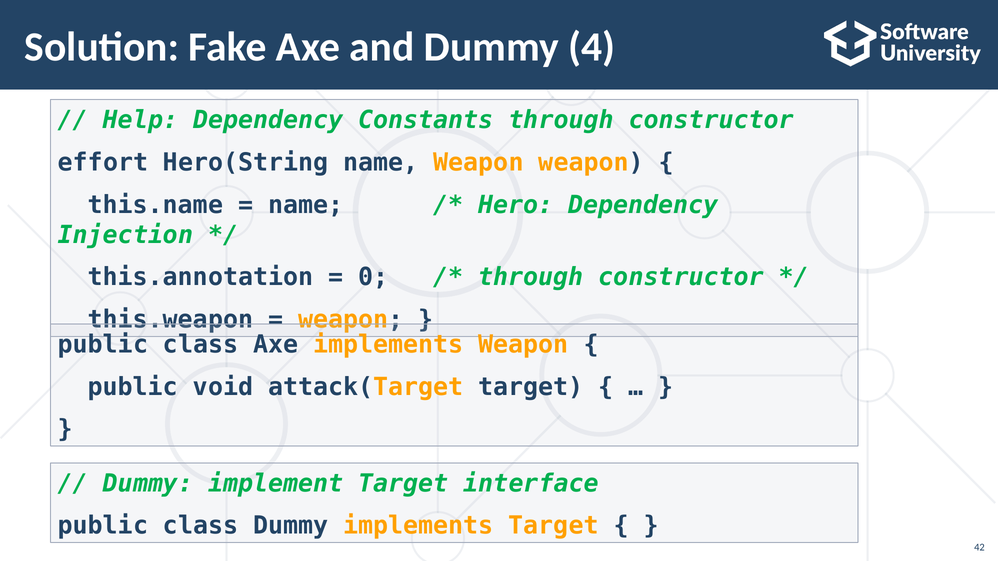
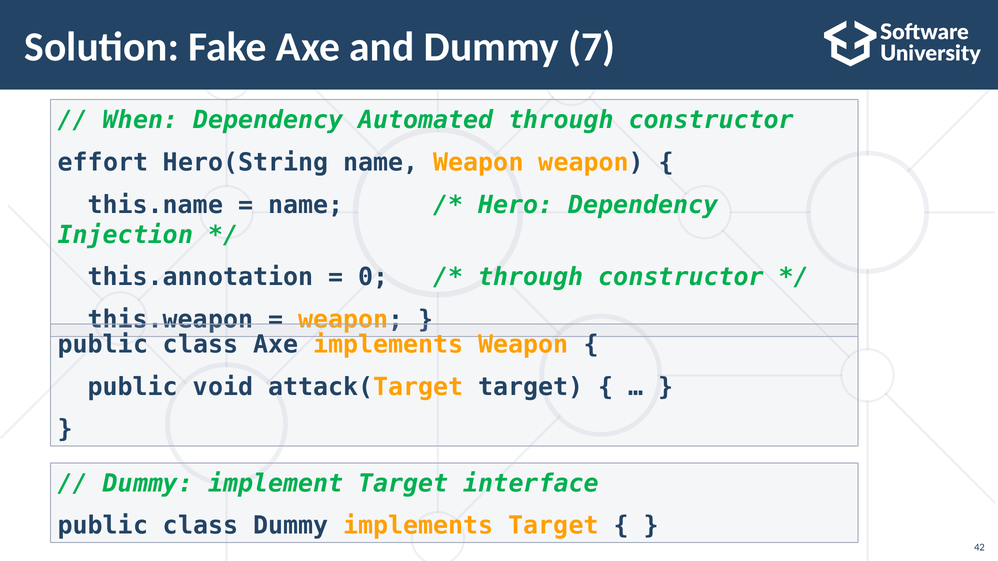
4: 4 -> 7
Help: Help -> When
Constants: Constants -> Automated
